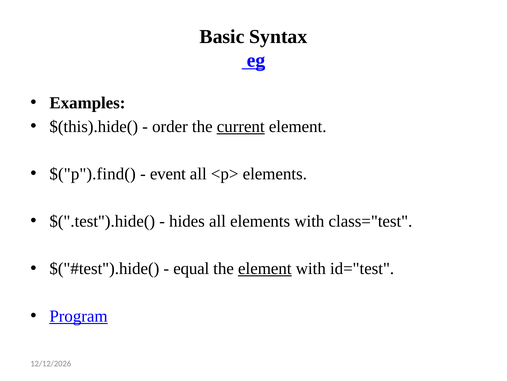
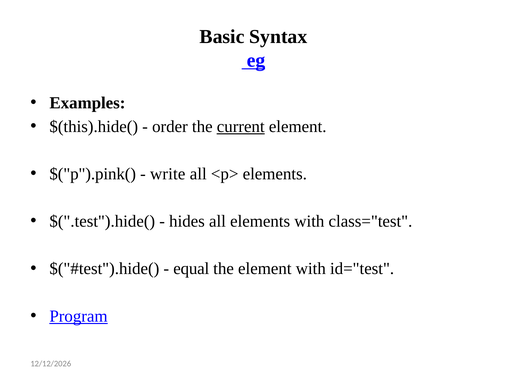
$("p").find(: $("p").find( -> $("p").pink(
event: event -> write
element at (265, 268) underline: present -> none
